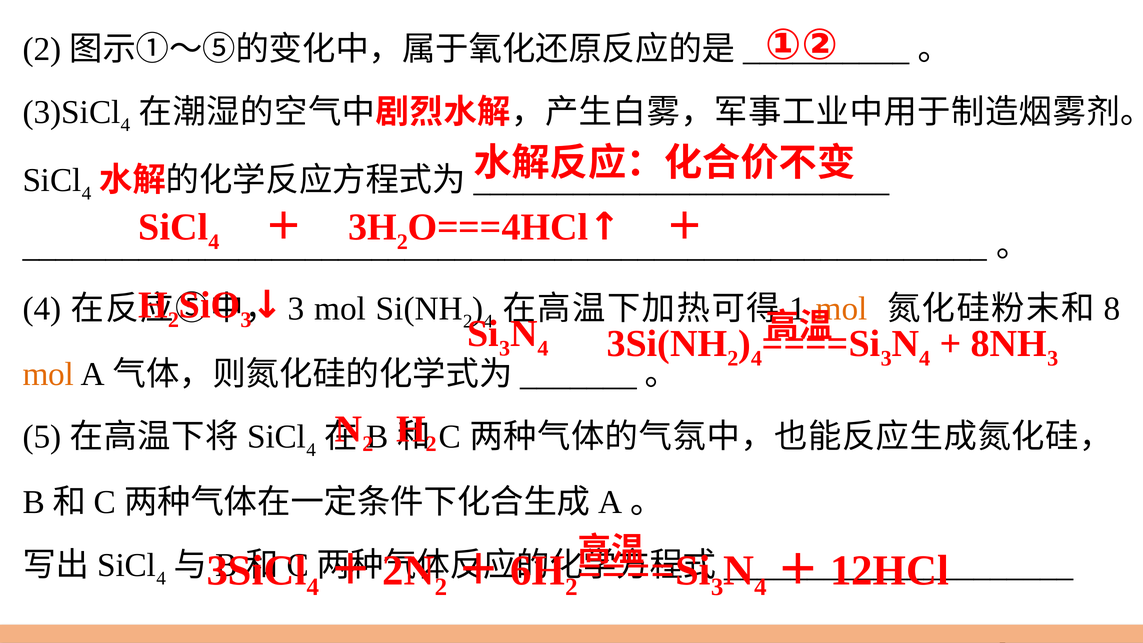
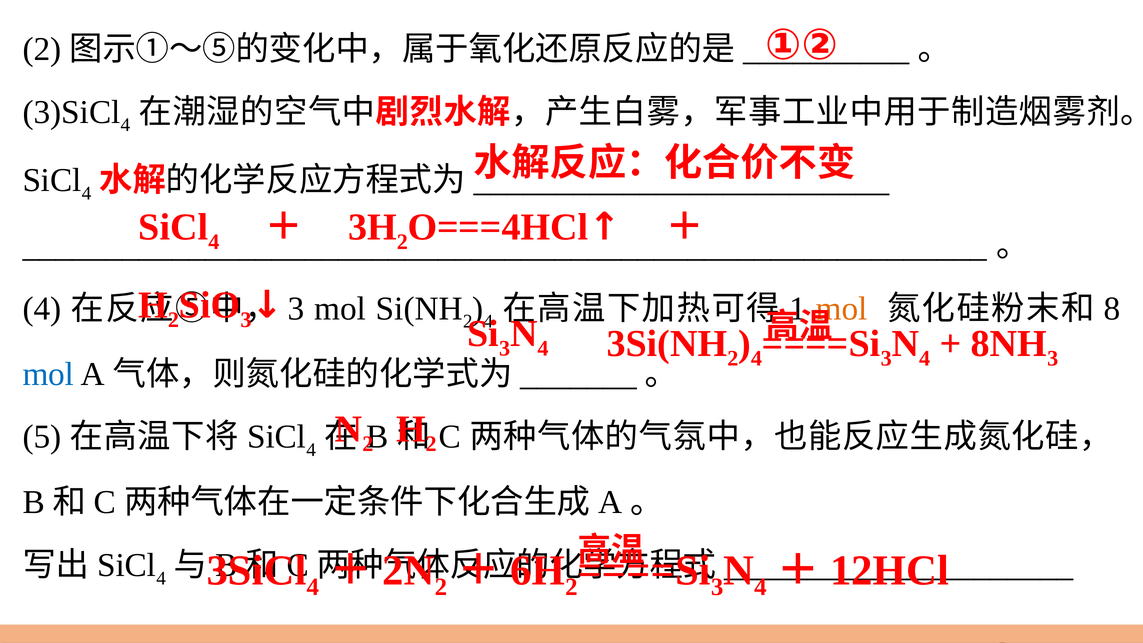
mol at (48, 374) colour: orange -> blue
